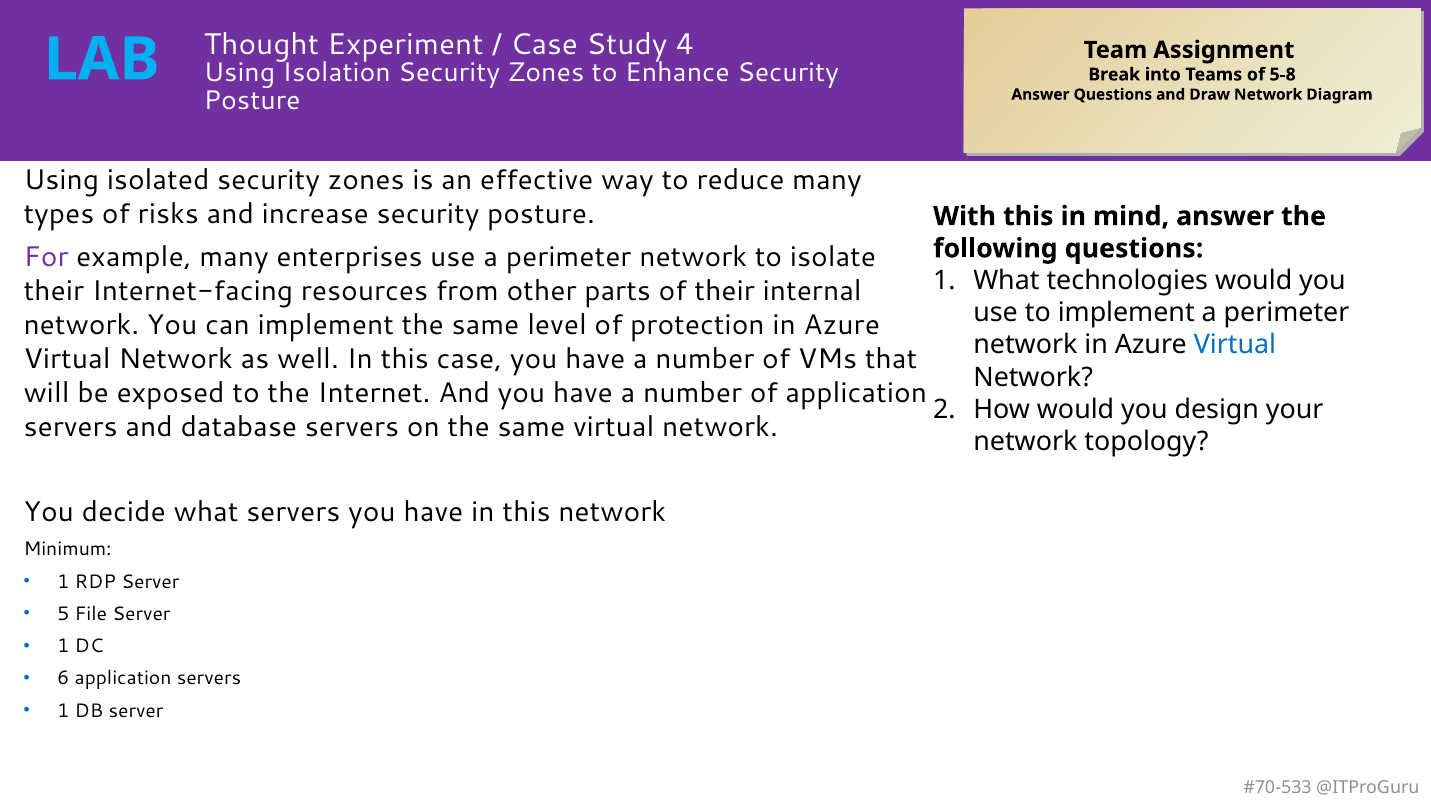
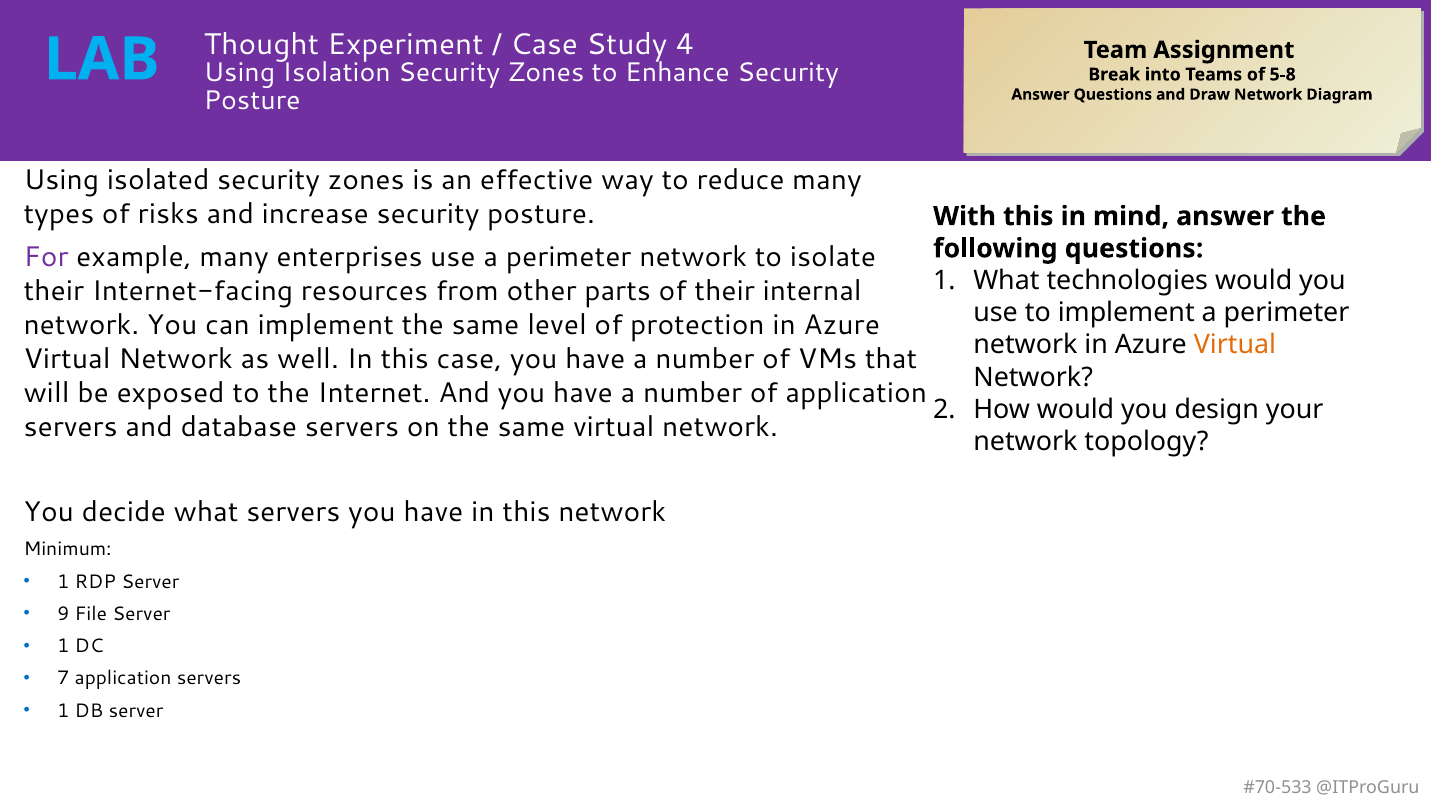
Virtual at (1235, 345) colour: blue -> orange
5: 5 -> 9
6: 6 -> 7
